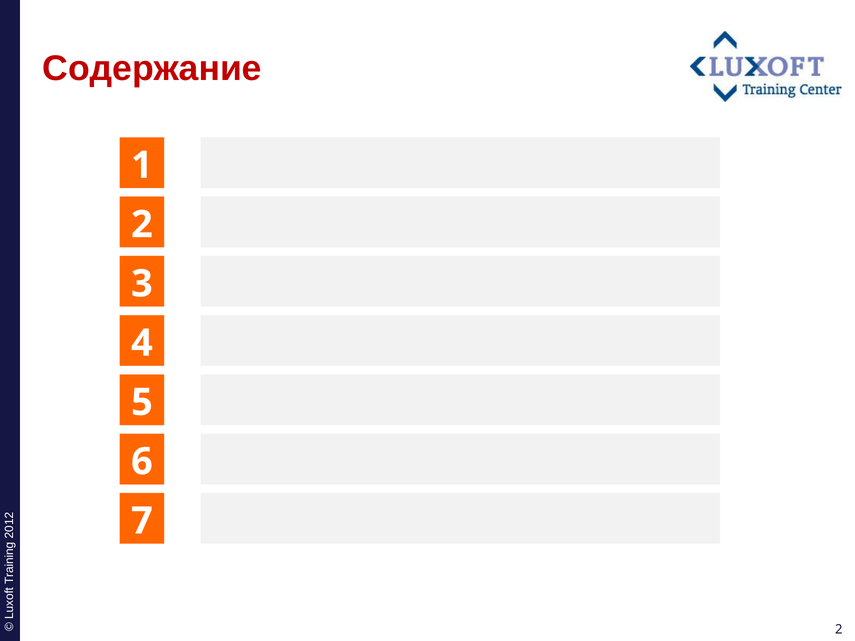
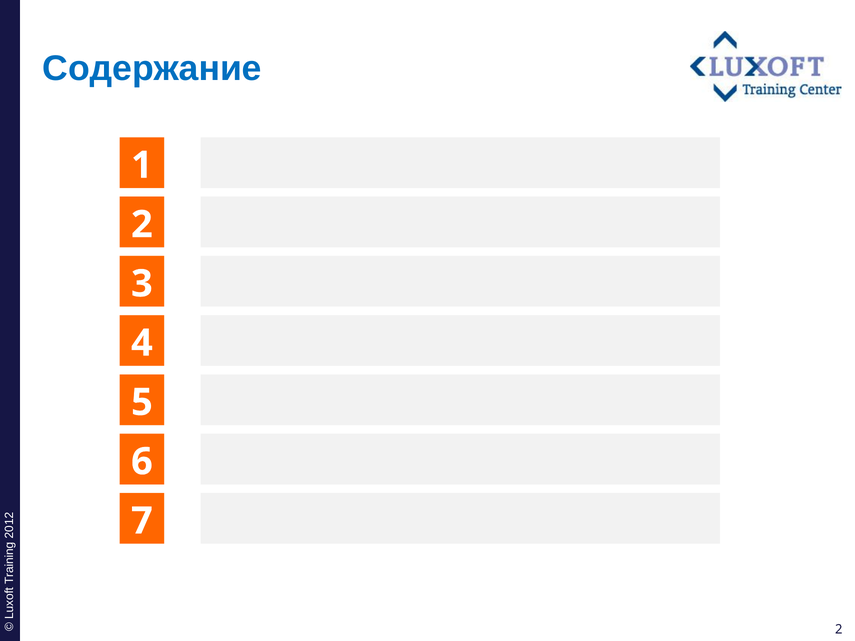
Содержание colour: red -> blue
